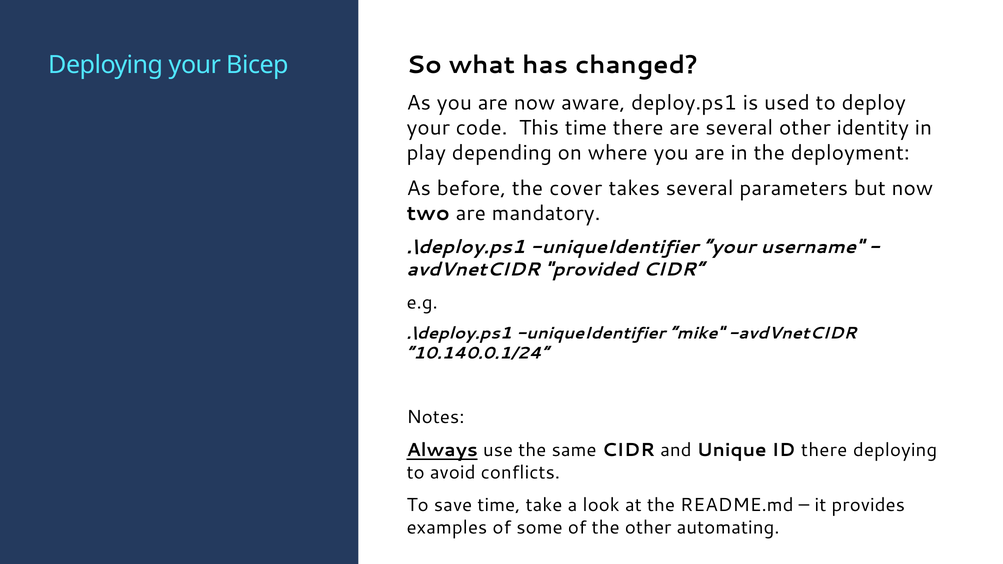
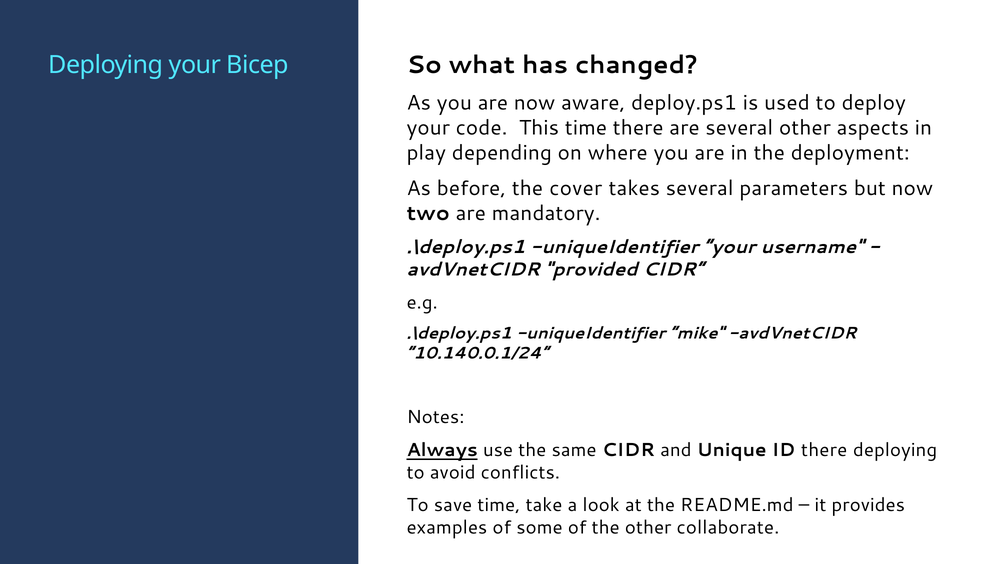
identity: identity -> aspects
automating: automating -> collaborate
